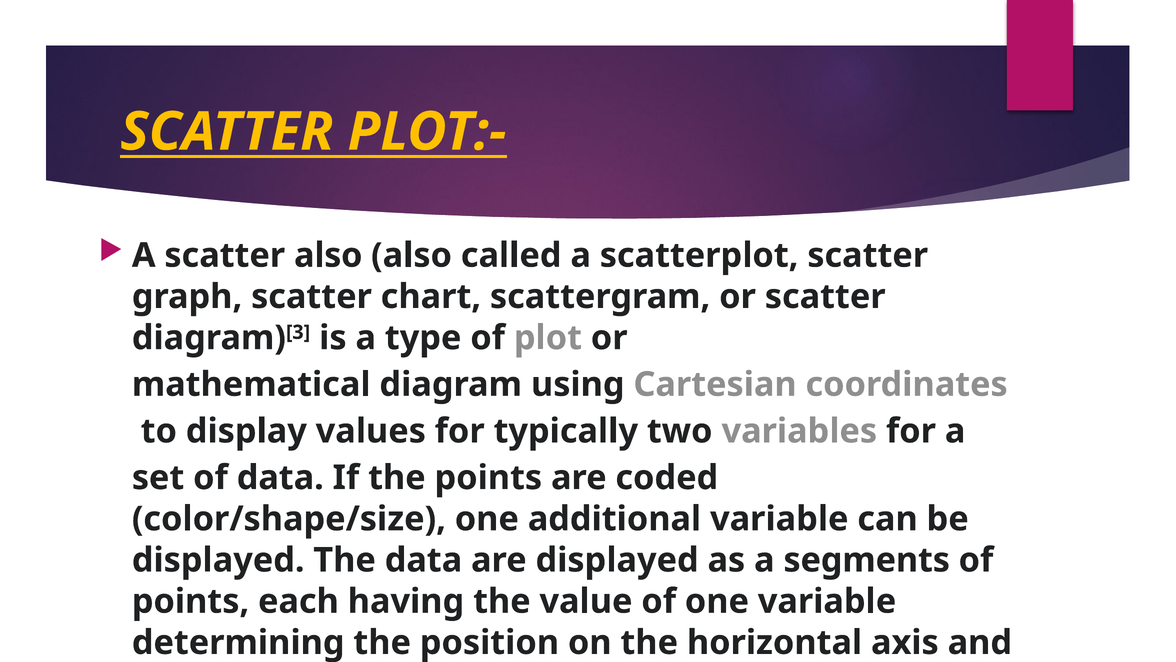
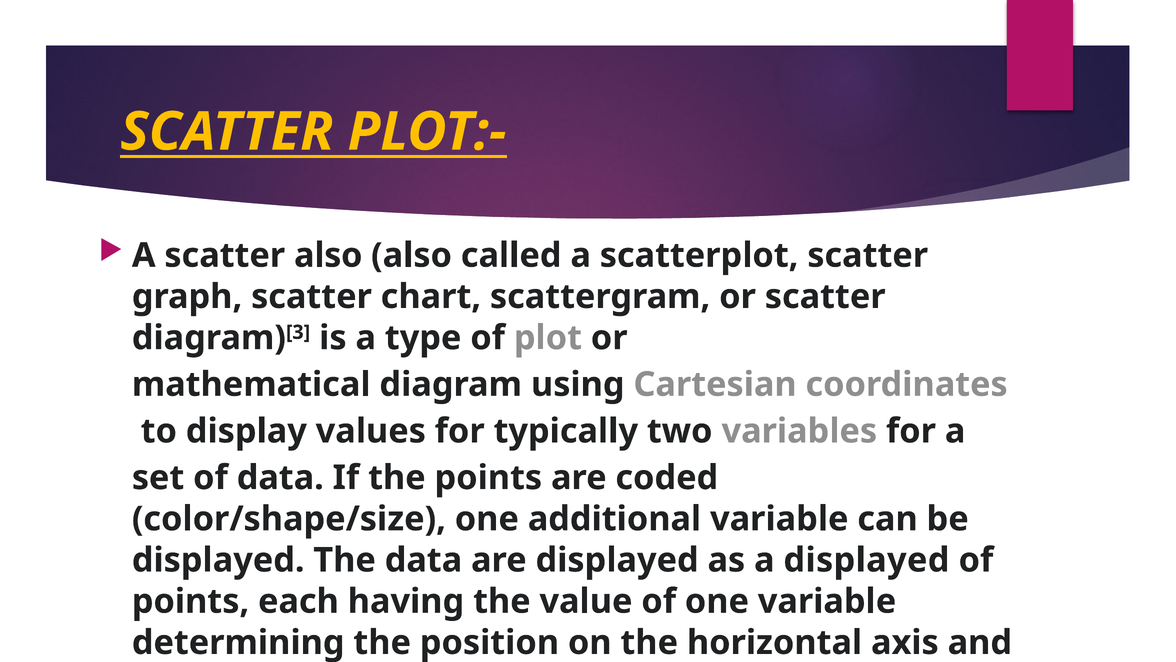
a segments: segments -> displayed
